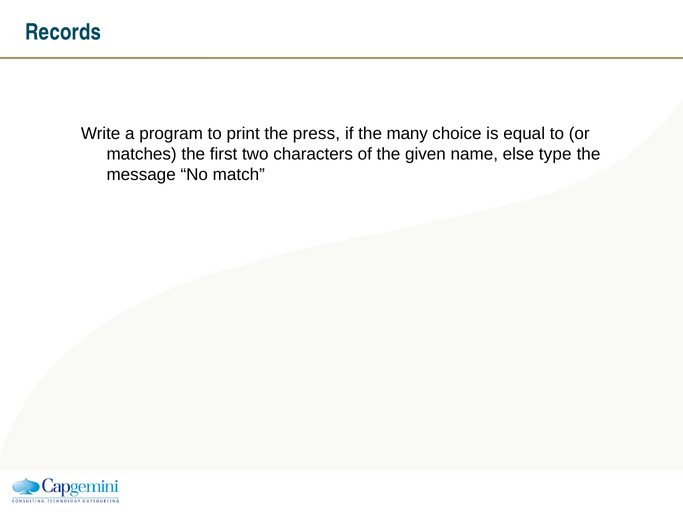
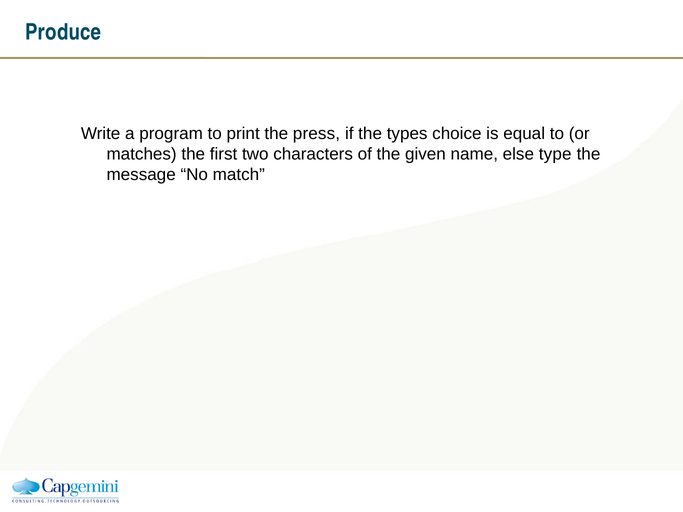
Records: Records -> Produce
many: many -> types
